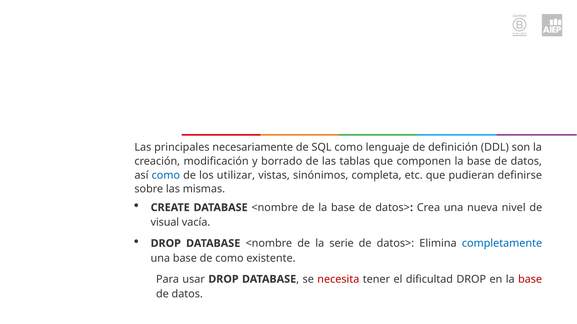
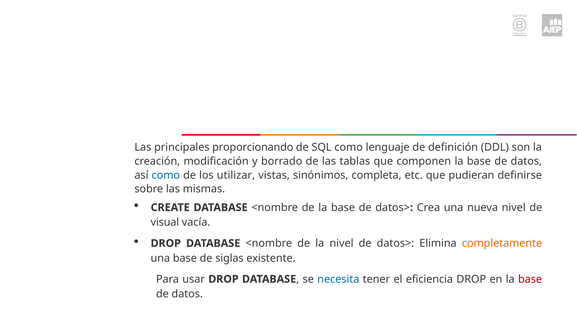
necesariamente: necesariamente -> proporcionando
la serie: serie -> nivel
completamente colour: blue -> orange
de como: como -> siglas
necesita colour: red -> blue
dificultad: dificultad -> eficiencia
